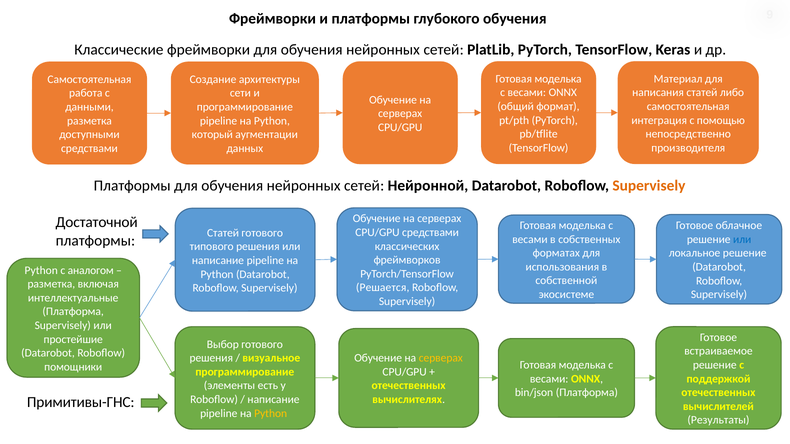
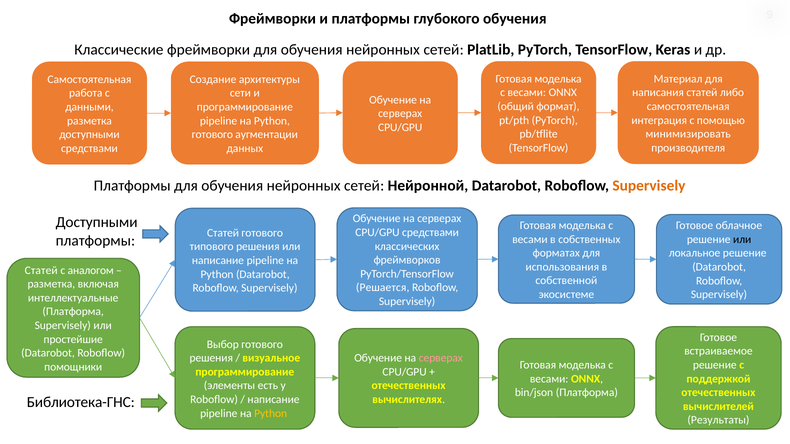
непосредственно: непосредственно -> минимизировать
который at (212, 135): который -> готового
Достаточной at (97, 222): Достаточной -> Доступными
или at (742, 240) colour: blue -> black
Python at (41, 270): Python -> Статей
серверах at (441, 358) colour: yellow -> pink
Примитивы-ГНС: Примитивы-ГНС -> Библиотека-ГНС
